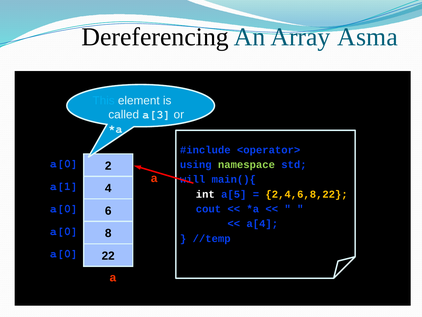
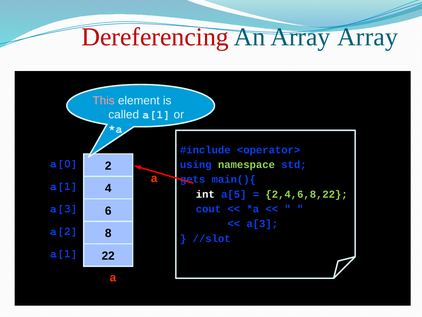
Dereferencing colour: black -> red
Array Asma: Asma -> Array
This colour: light blue -> pink
called a[3: a[3 -> a[1
will: will -> gets
2,4,6,8,22 colour: yellow -> light green
a[0 at (64, 208): a[0 -> a[3
a[4 at (262, 223): a[4 -> a[3
a[0 at (64, 231): a[0 -> a[2
//temp: //temp -> //slot
a[0 at (64, 253): a[0 -> a[1
